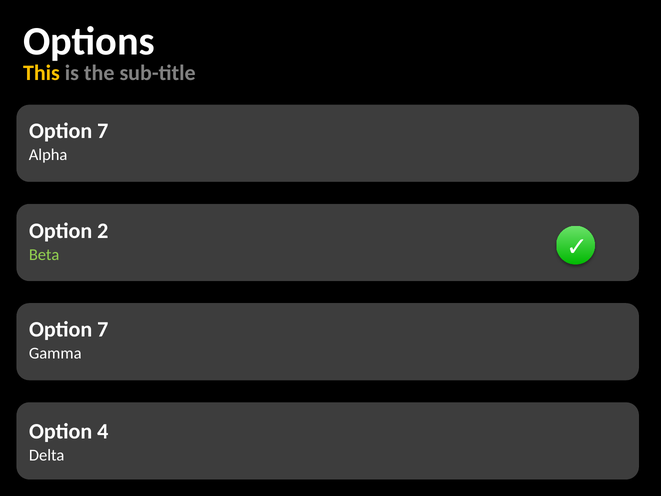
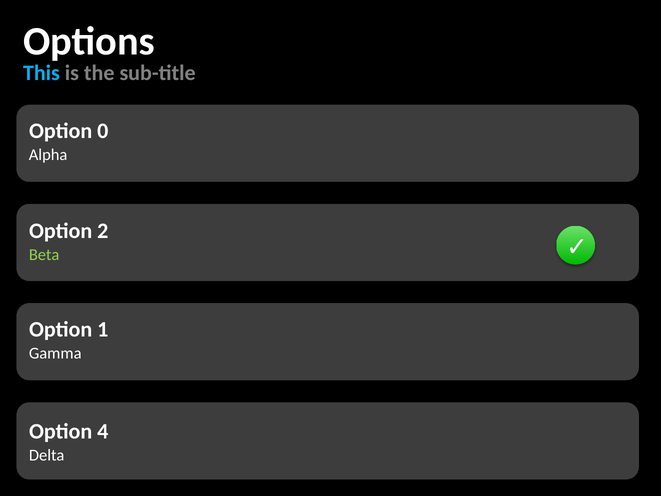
This colour: yellow -> light blue
7 at (103, 131): 7 -> 0
7 at (103, 329): 7 -> 1
